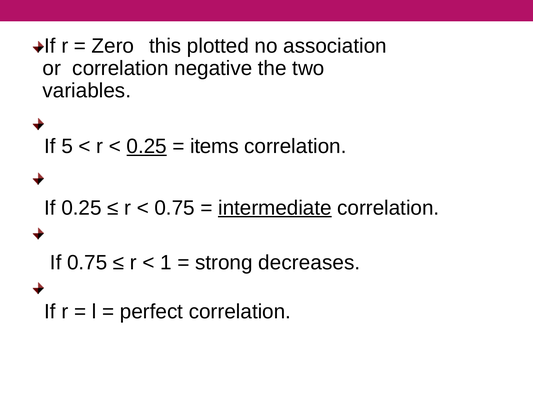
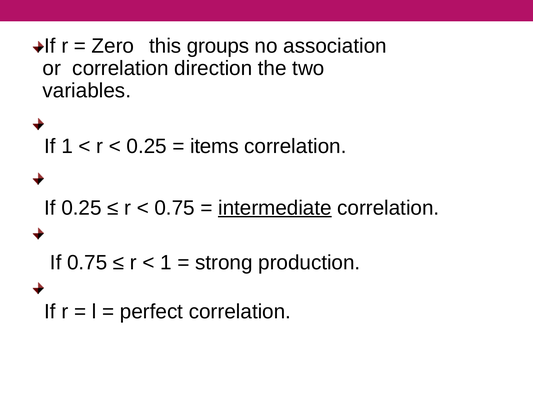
plotted: plotted -> groups
negative: negative -> direction
If 5: 5 -> 1
0.25 at (147, 146) underline: present -> none
decreases: decreases -> production
